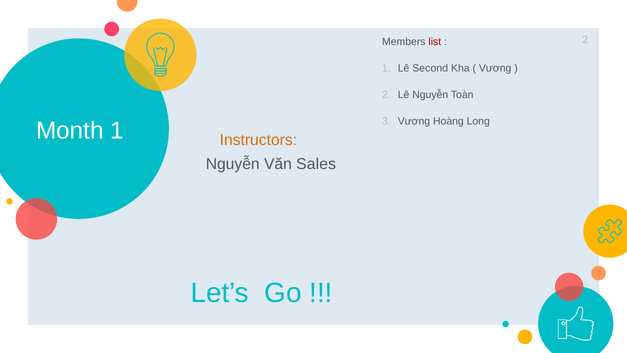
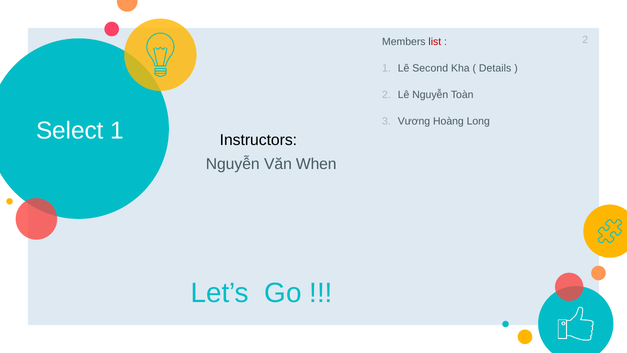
Vương at (495, 68): Vương -> Details
Month: Month -> Select
Instructors colour: orange -> black
Sales: Sales -> When
